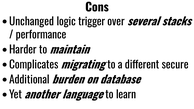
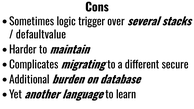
Unchanged: Unchanged -> Sometimes
performance: performance -> defaultvalue
